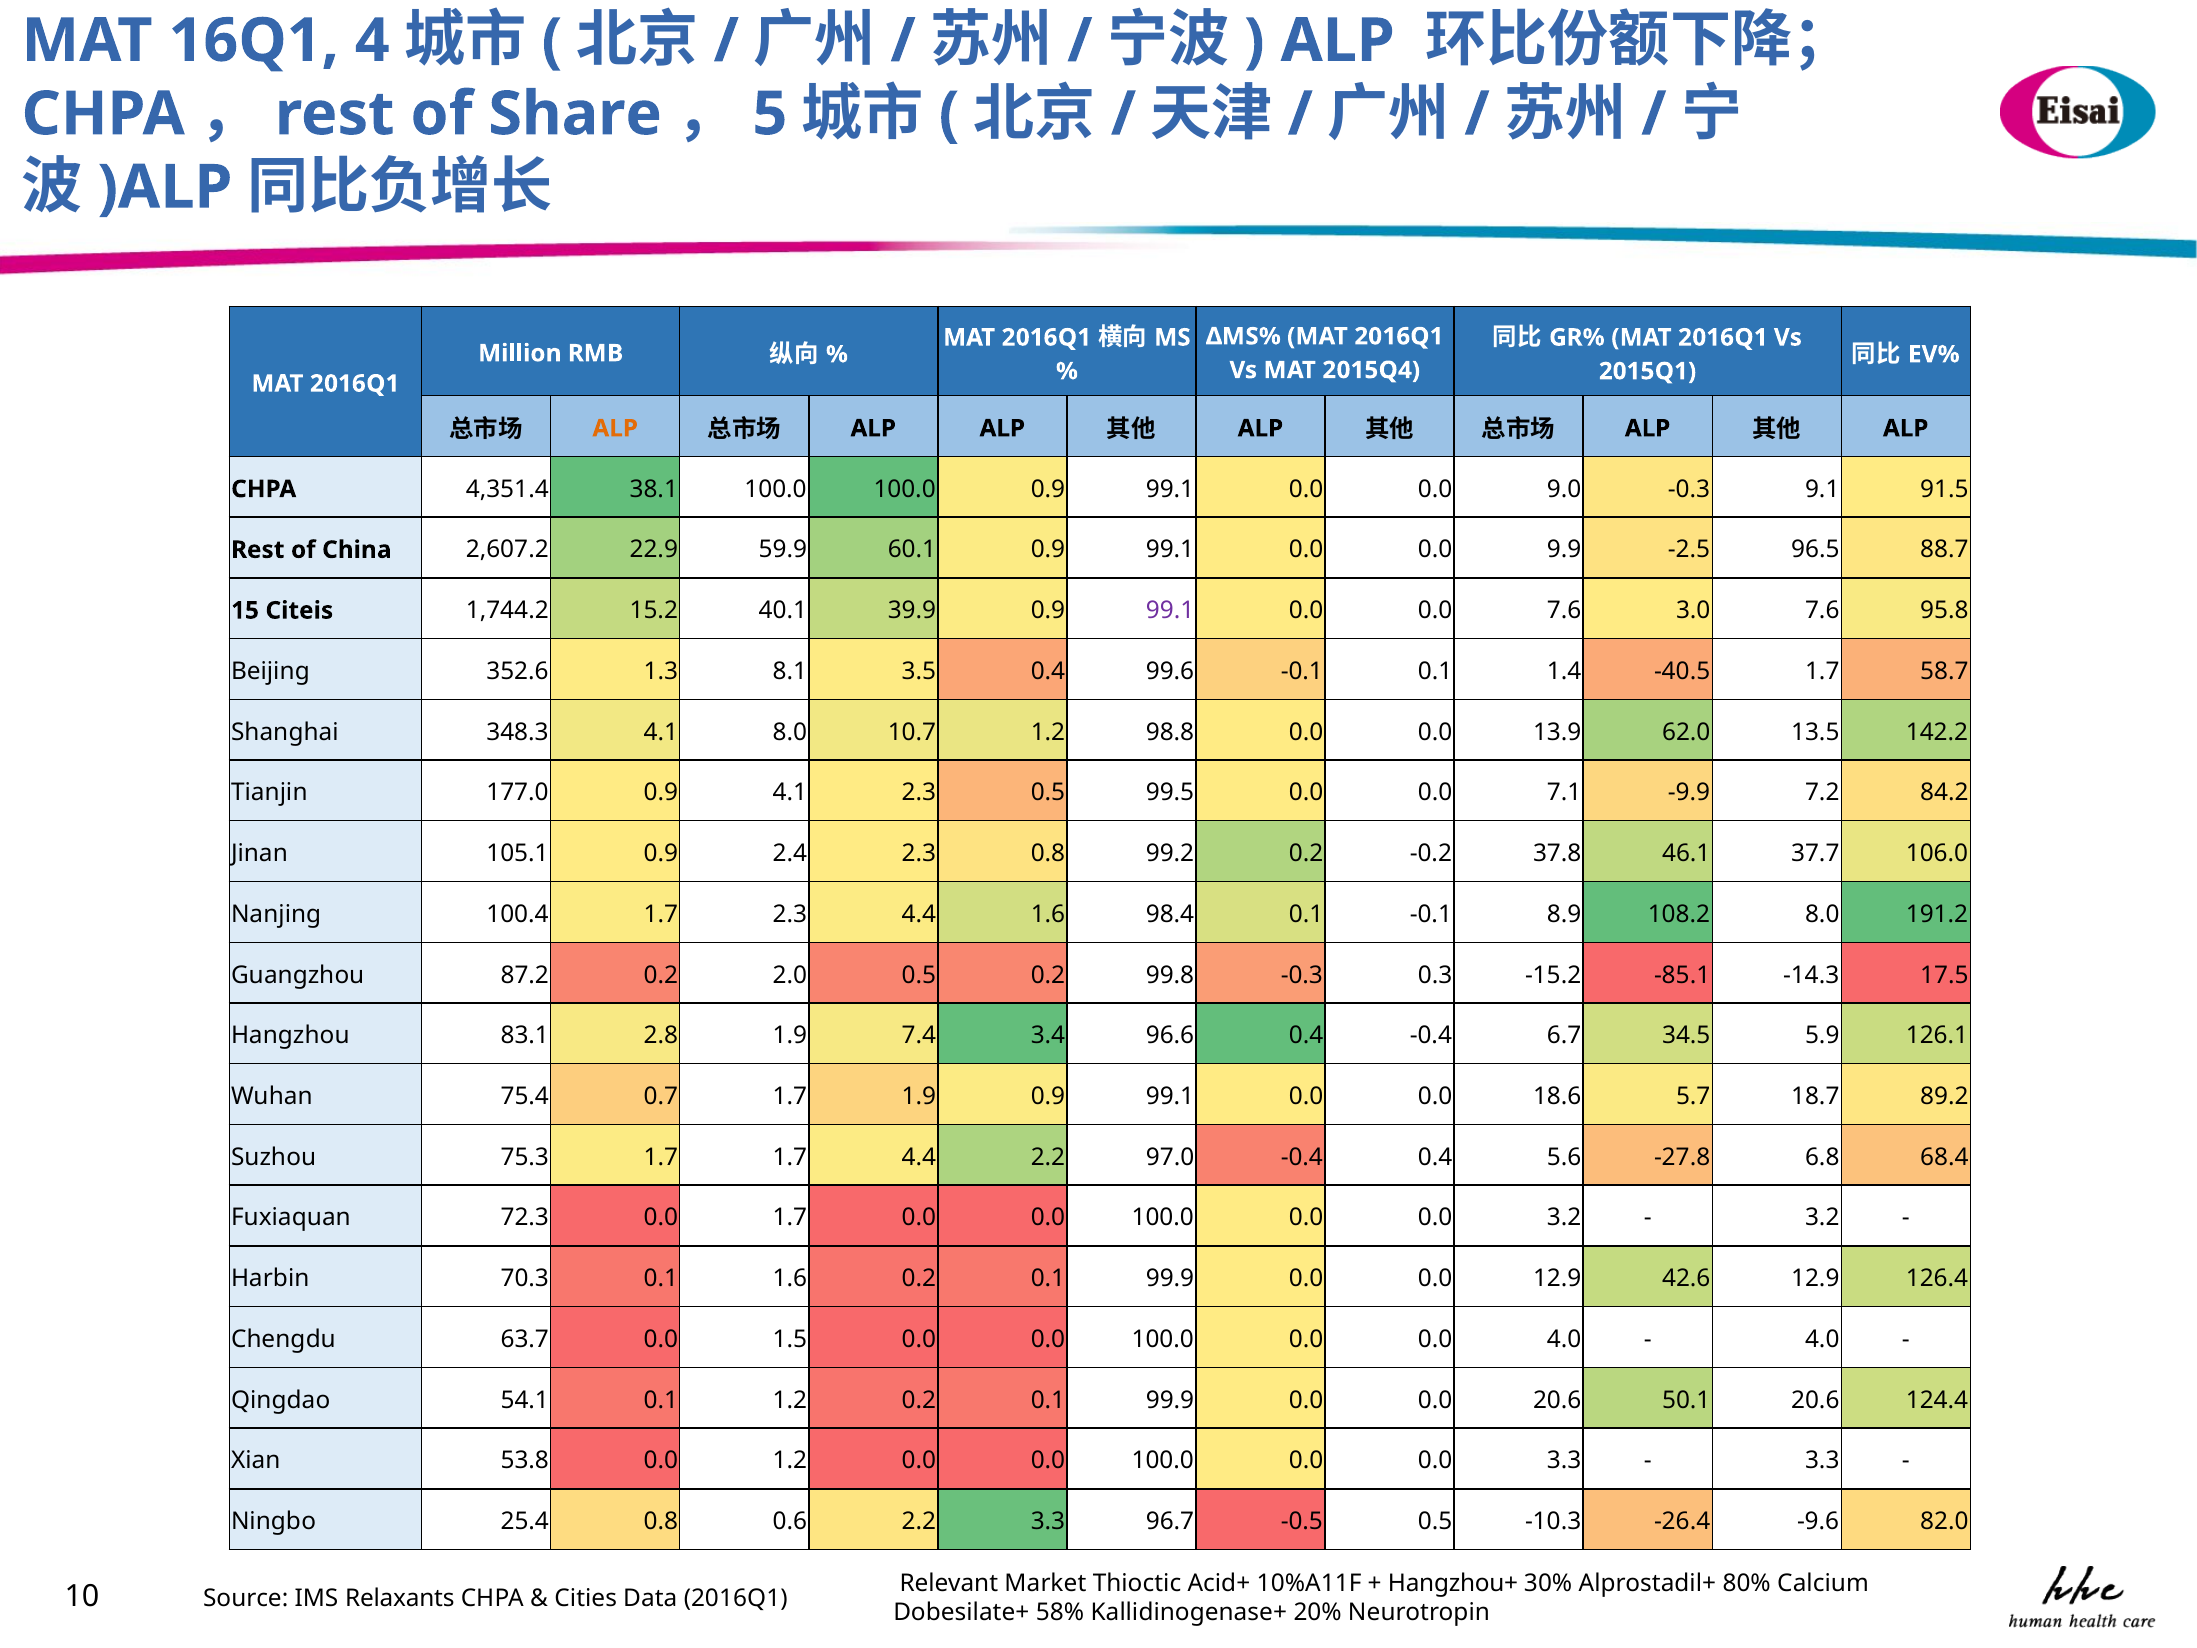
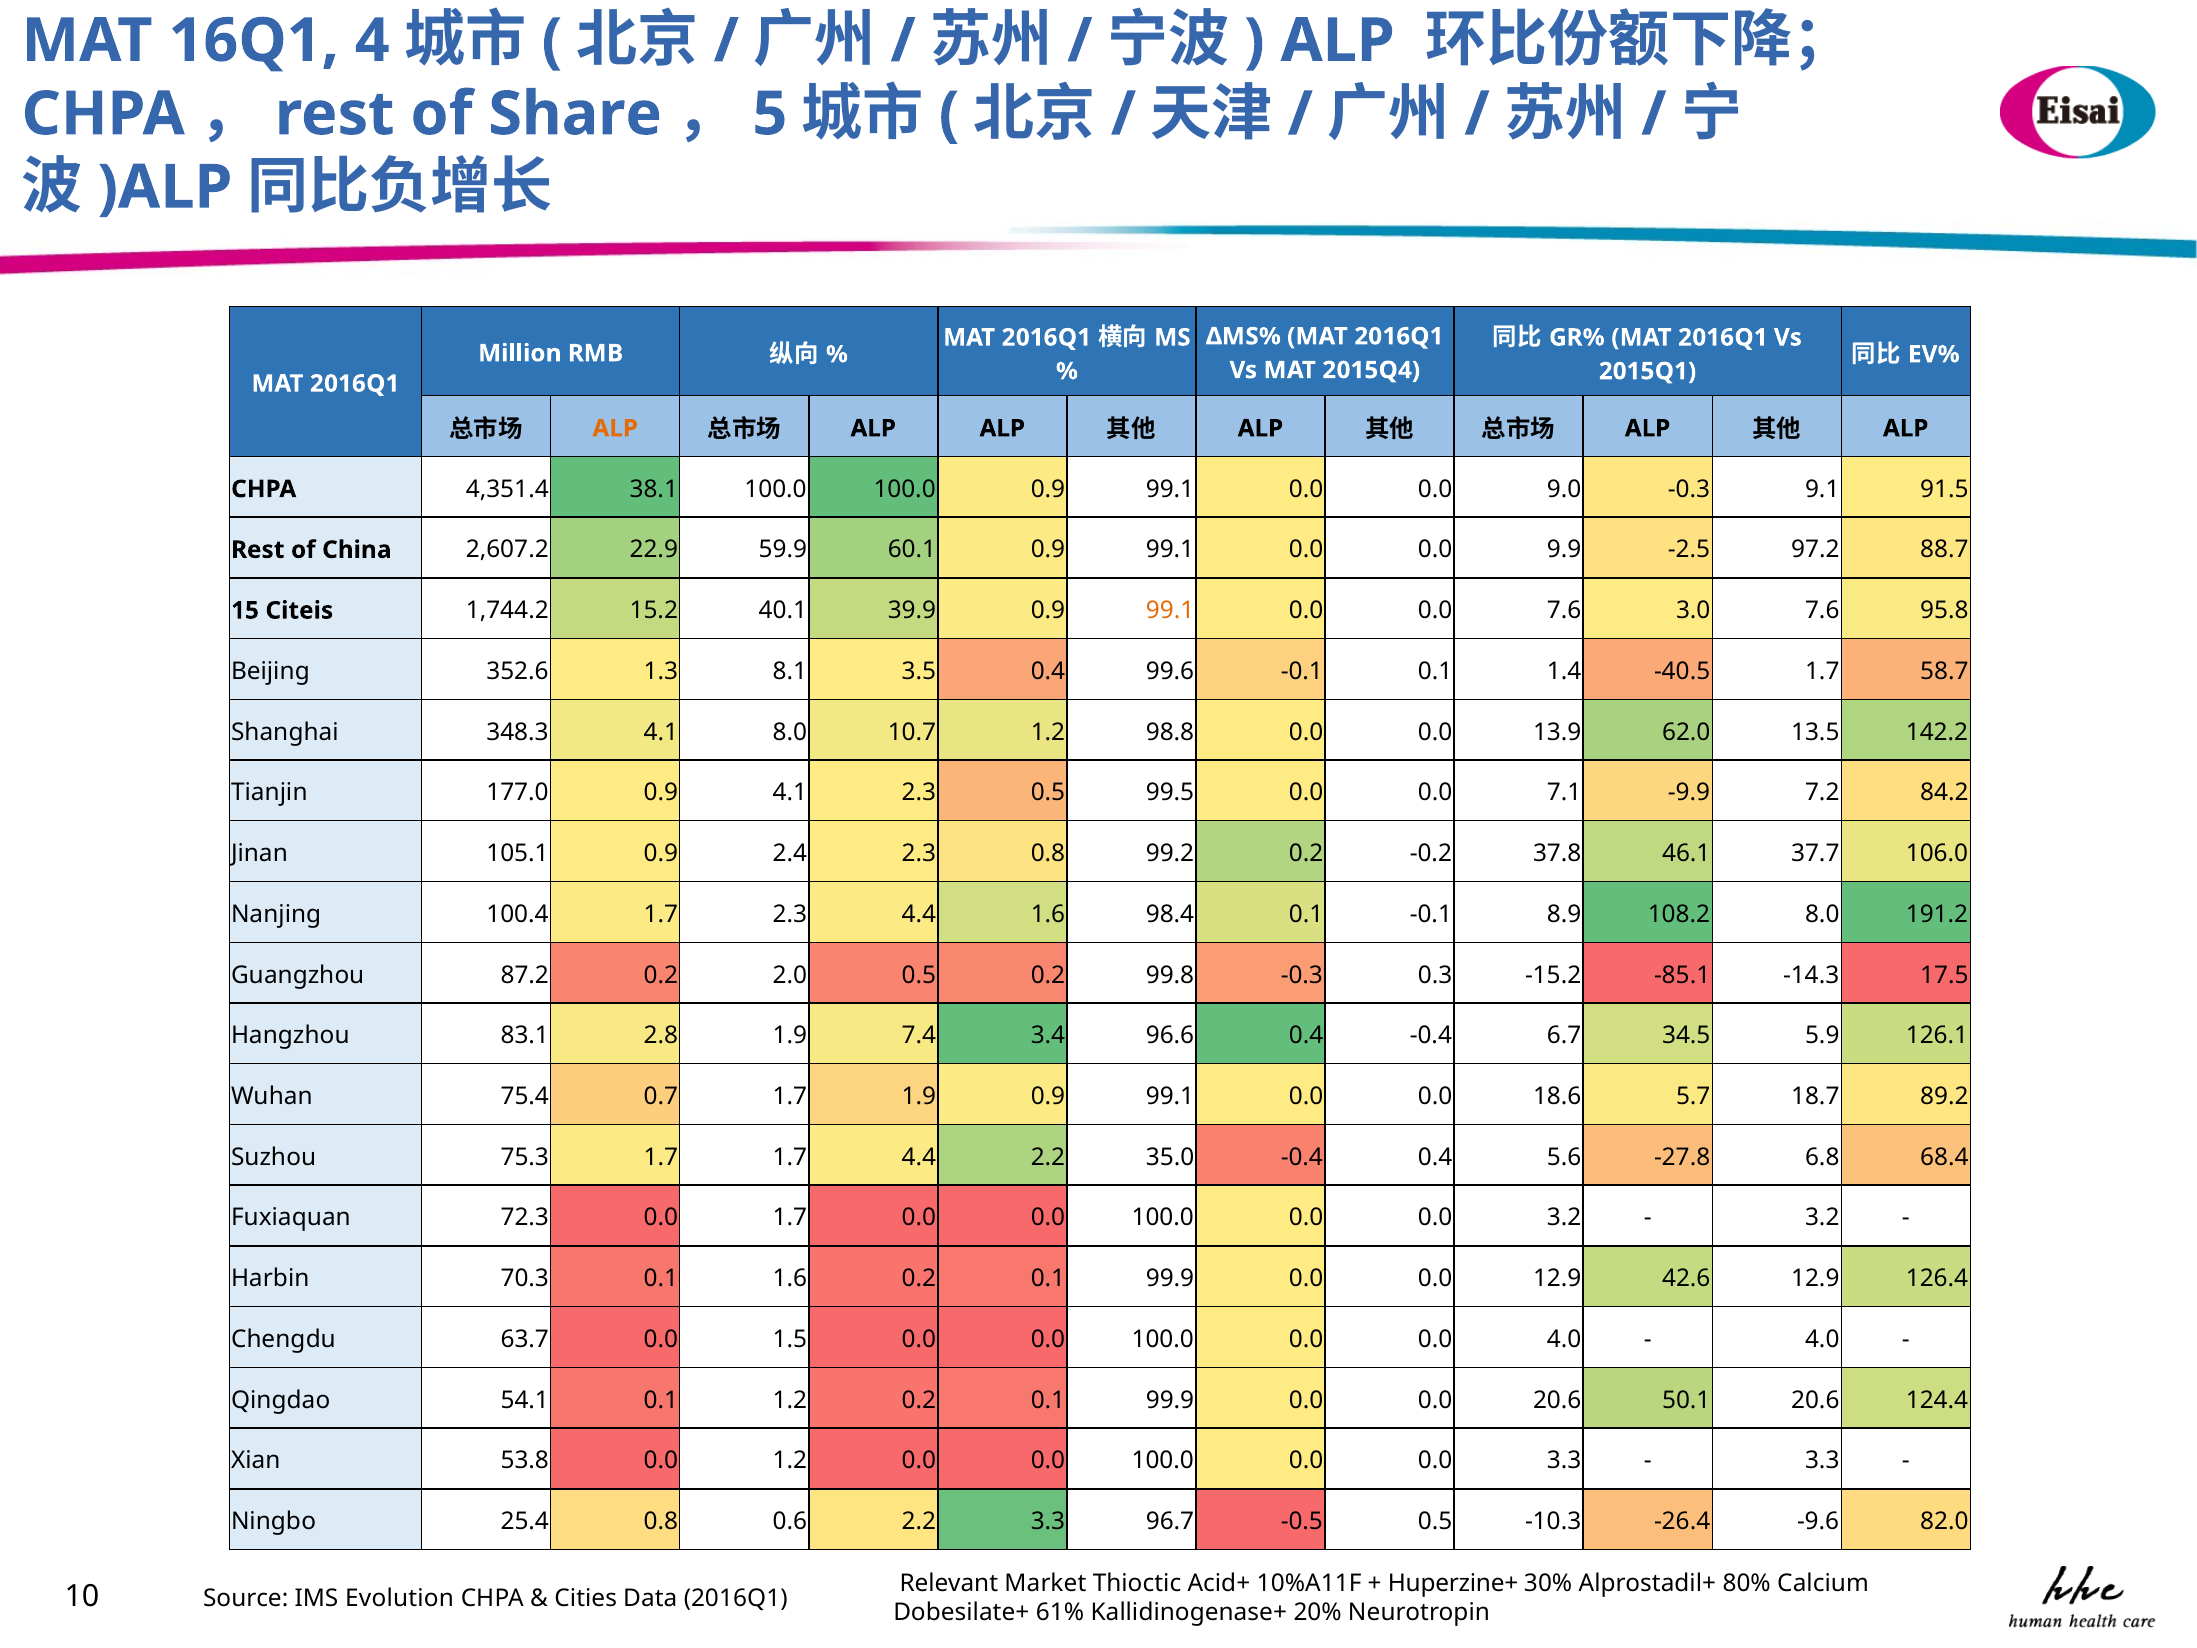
96.5: 96.5 -> 97.2
99.1 at (1170, 610) colour: purple -> orange
97.0: 97.0 -> 35.0
Hangzhou+: Hangzhou+ -> Huperzine+
Relaxants: Relaxants -> Evolution
58%: 58% -> 61%
